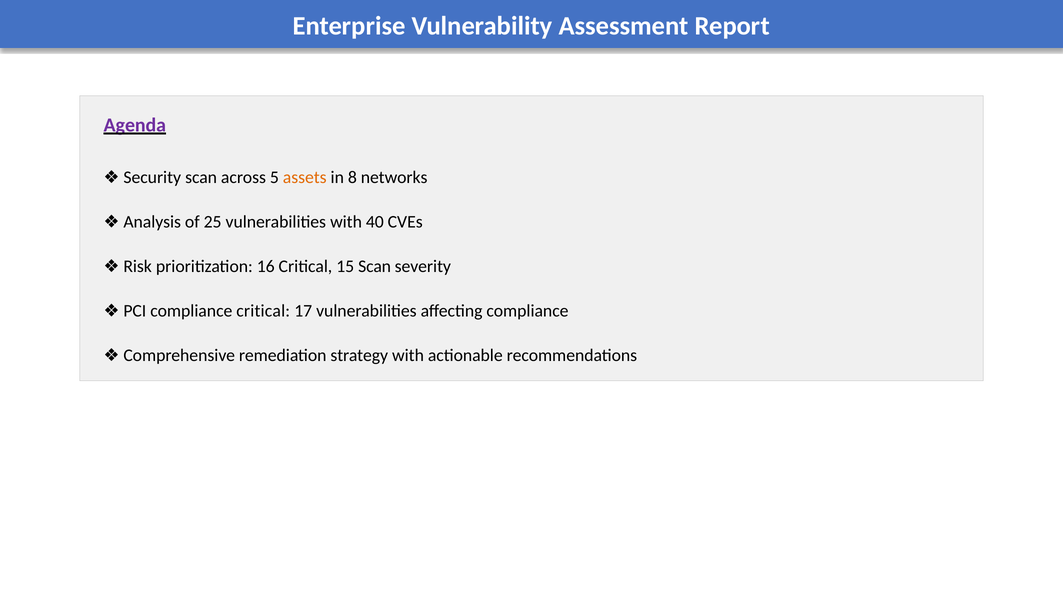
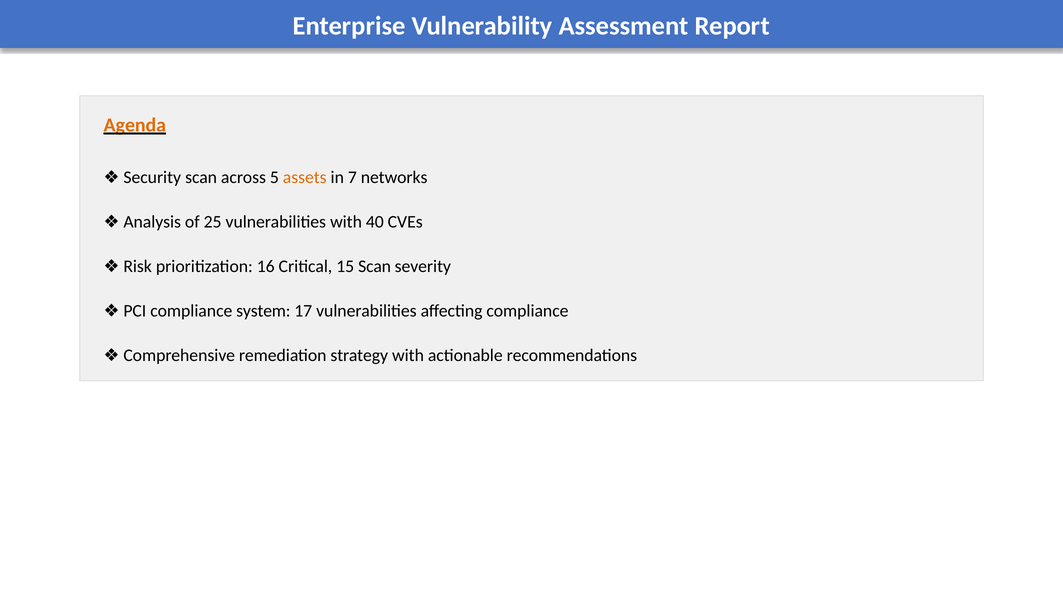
Agenda colour: purple -> orange
8: 8 -> 7
compliance critical: critical -> system
